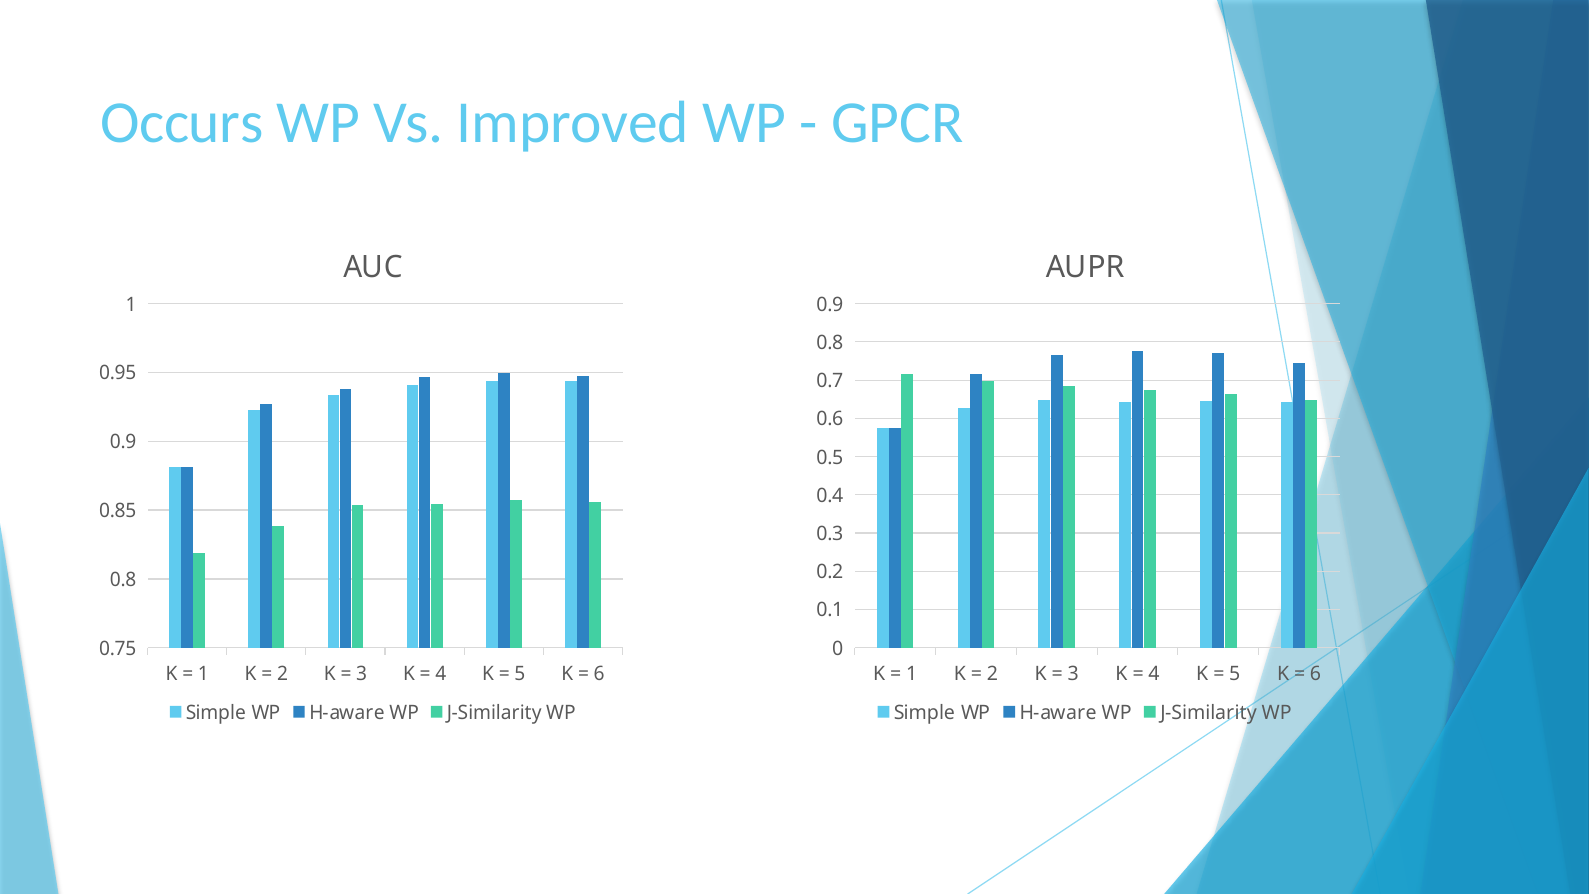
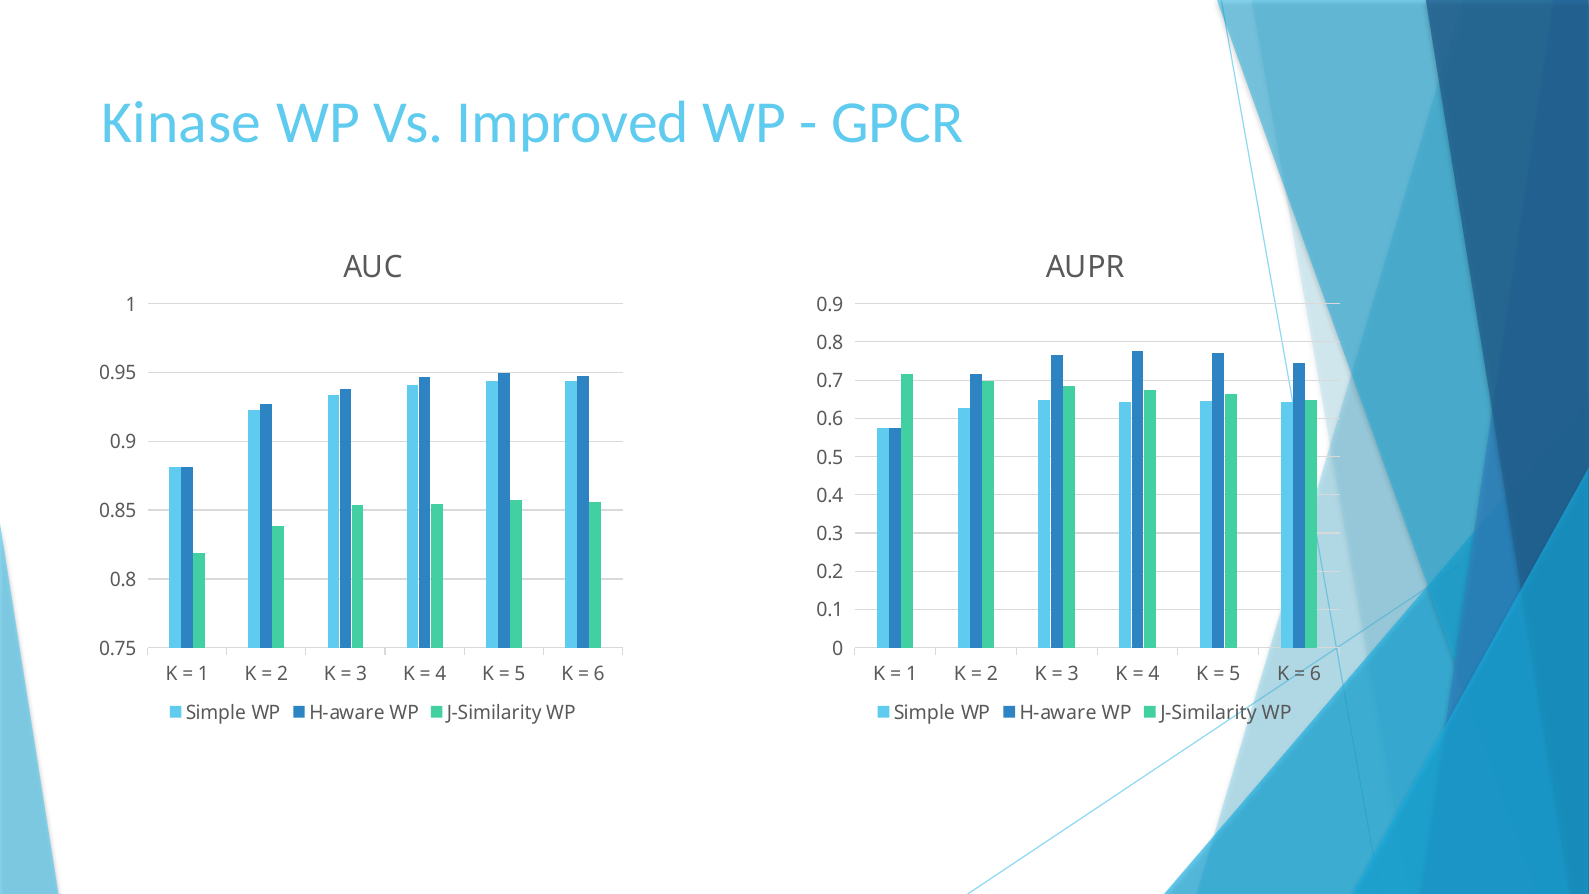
Occurs: Occurs -> Kinase
